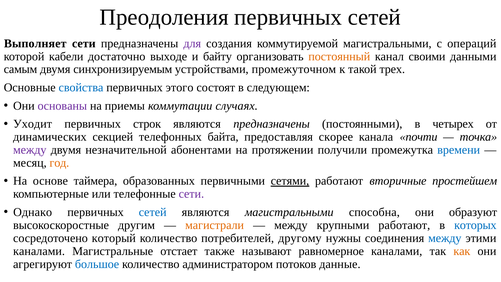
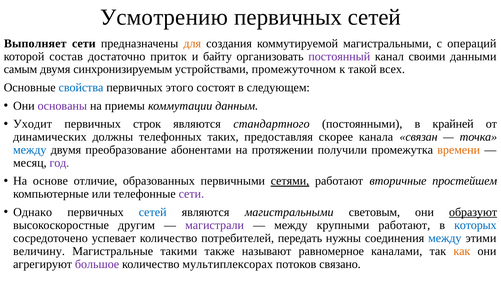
Преодоления: Преодоления -> Усмотрению
для colour: purple -> orange
кабели: кабели -> состав
выходе: выходе -> приток
постоянный colour: orange -> purple
трех: трех -> всех
случаях: случаях -> данным
являются предназначены: предназначены -> стандартного
четырех: четырех -> крайней
секцией: секцией -> должны
байта: байта -> таких
почти: почти -> связан
между at (30, 150) colour: purple -> blue
незначительной: незначительной -> преобразование
времени colour: blue -> orange
год colour: orange -> purple
таймера: таймера -> отличие
способна: способна -> световым
образуют underline: none -> present
магистрали colour: orange -> purple
который: который -> успевает
другому: другому -> передать
каналами at (39, 251): каналами -> величину
отстает: отстает -> такими
большое colour: blue -> purple
администратором: администратором -> мультиплексорах
данные: данные -> связано
